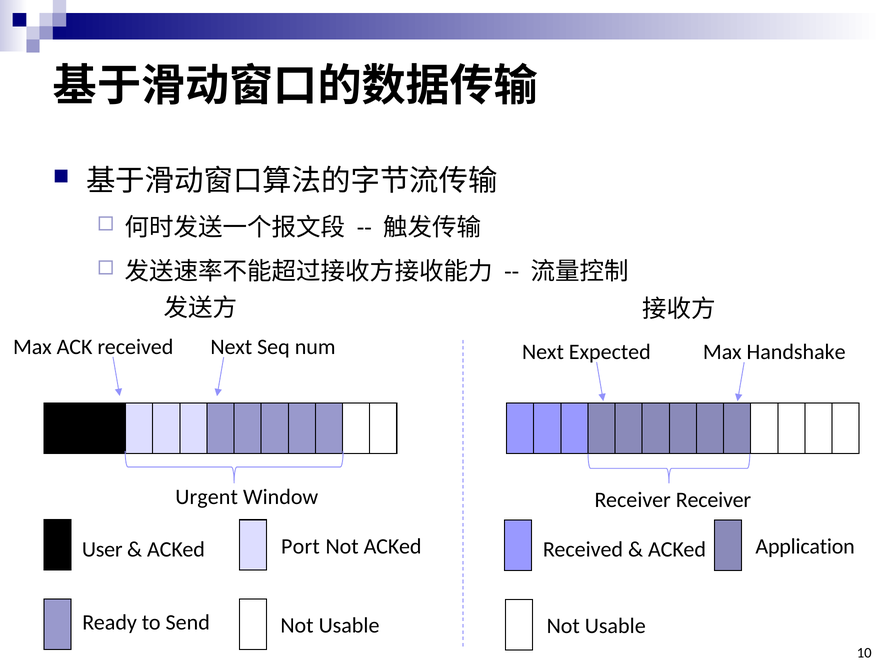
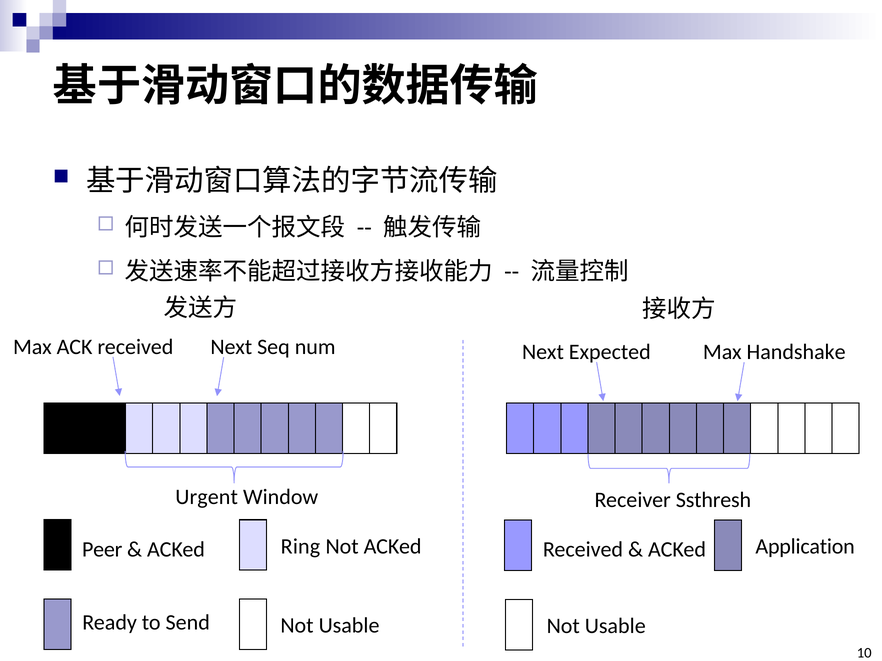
Receiver Receiver: Receiver -> Ssthresh
Port: Port -> Ring
User: User -> Peer
